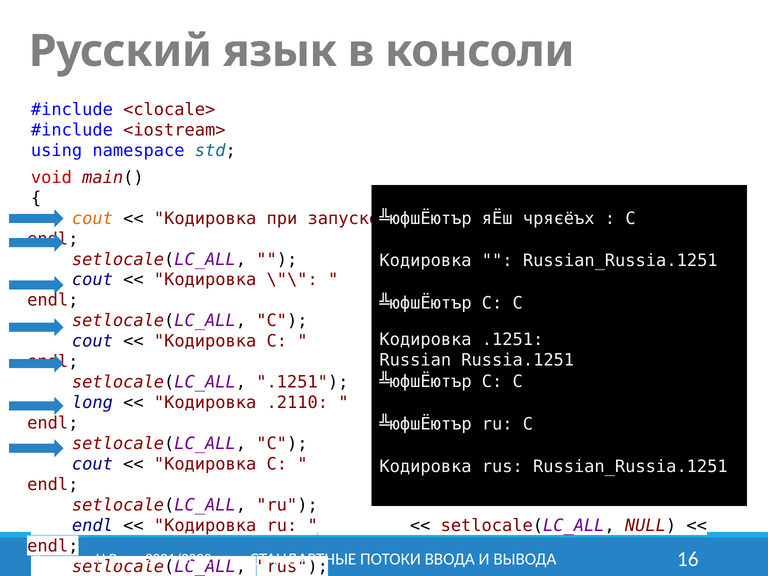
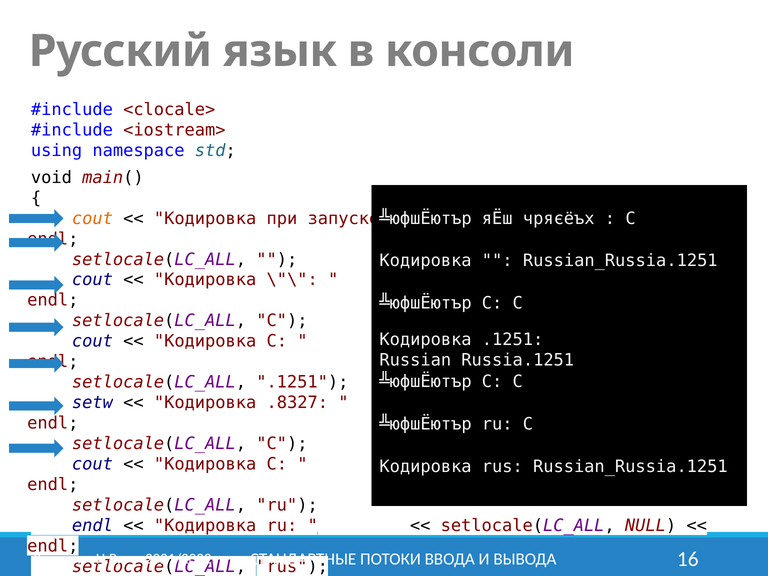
void colour: red -> black
long: long -> setw
.2110: .2110 -> .8327
